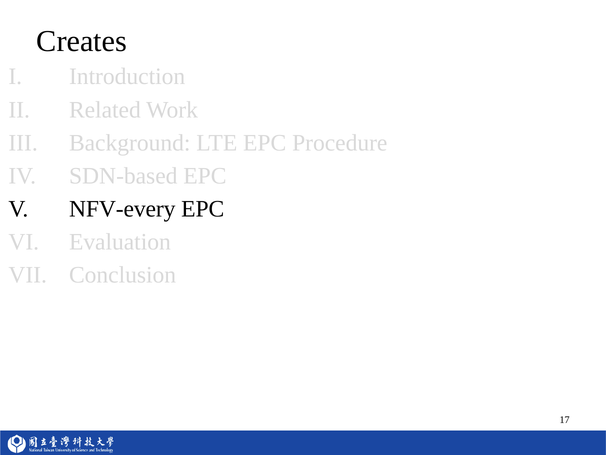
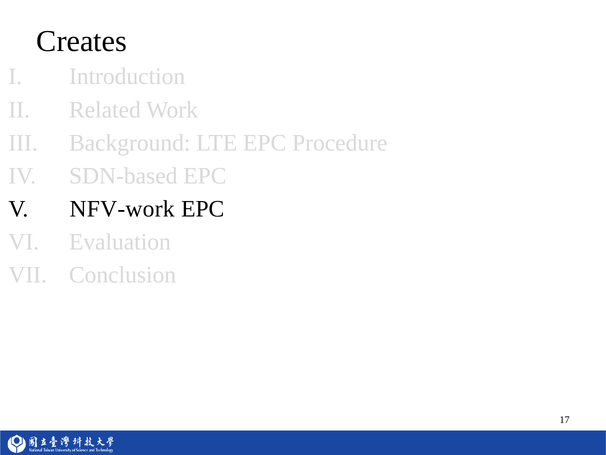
NFV-every: NFV-every -> NFV-work
